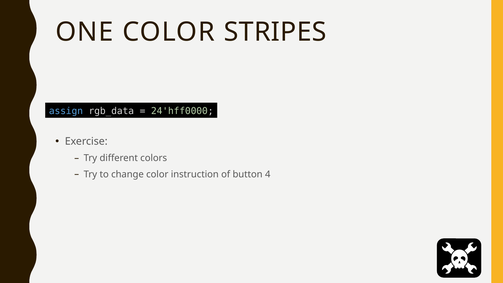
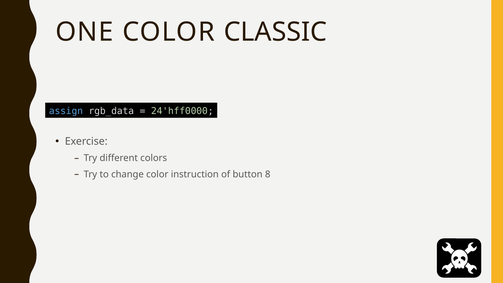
STRIPES: STRIPES -> CLASSIC
4: 4 -> 8
